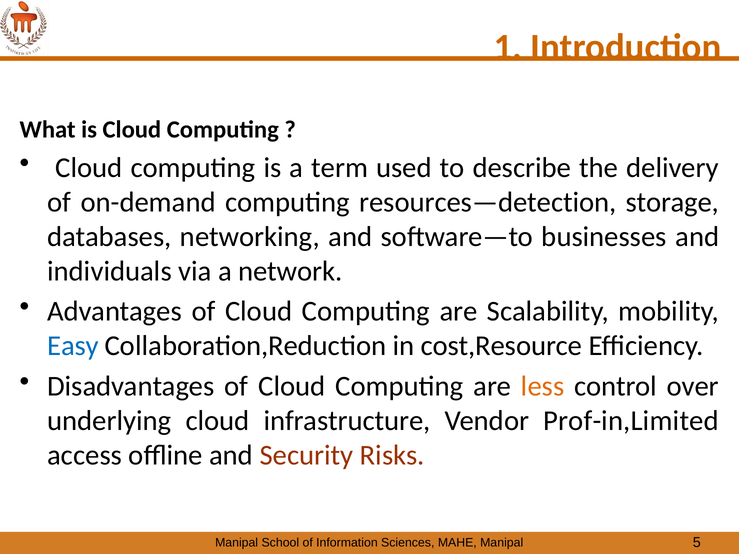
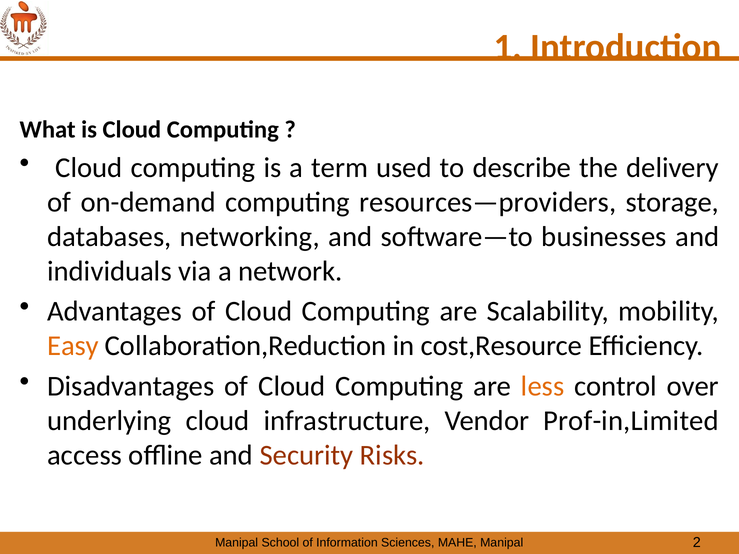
resources—detection: resources—detection -> resources—providers
Easy colour: blue -> orange
5: 5 -> 2
